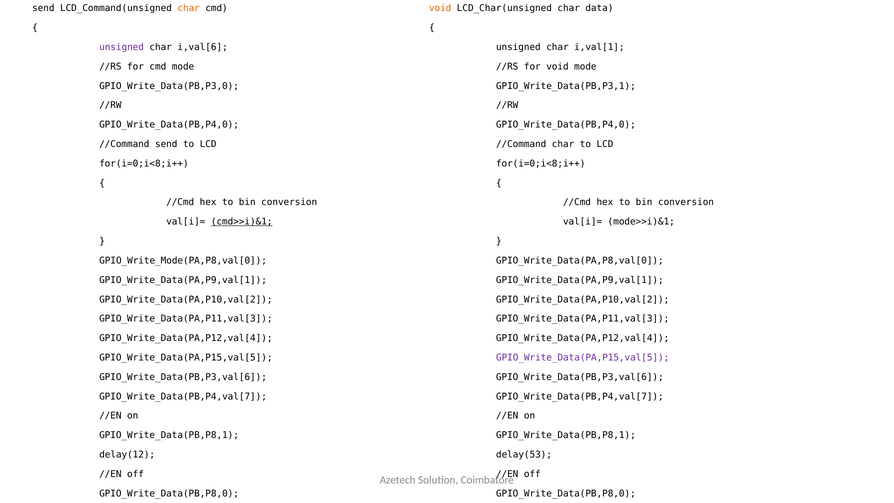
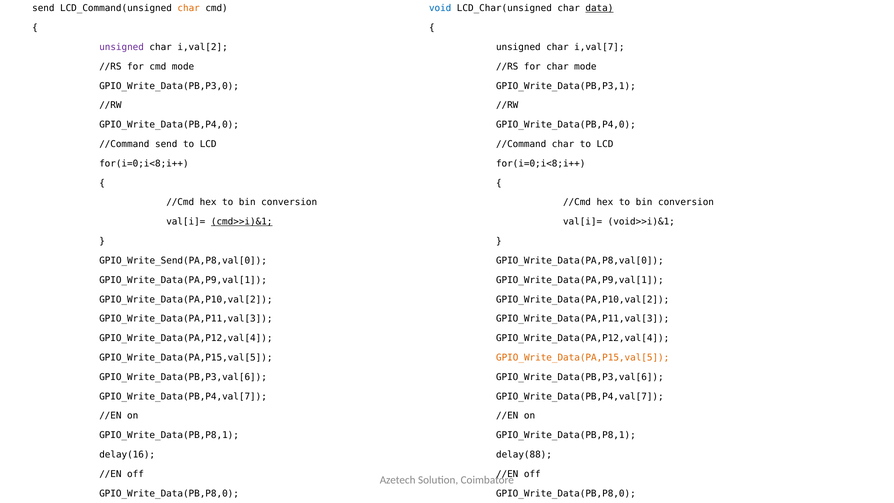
void at (440, 8) colour: orange -> blue
data underline: none -> present
i,val[6: i,val[6 -> i,val[2
i,val[1: i,val[1 -> i,val[7
for void: void -> char
mode>>i)&1: mode>>i)&1 -> void>>i)&1
GPIO_Write_Mode(PA,P8,val[0: GPIO_Write_Mode(PA,P8,val[0 -> GPIO_Write_Send(PA,P8,val[0
GPIO_Write_Data(PA,P15,val[5 at (583, 358) colour: purple -> orange
delay(12: delay(12 -> delay(16
delay(53: delay(53 -> delay(88
